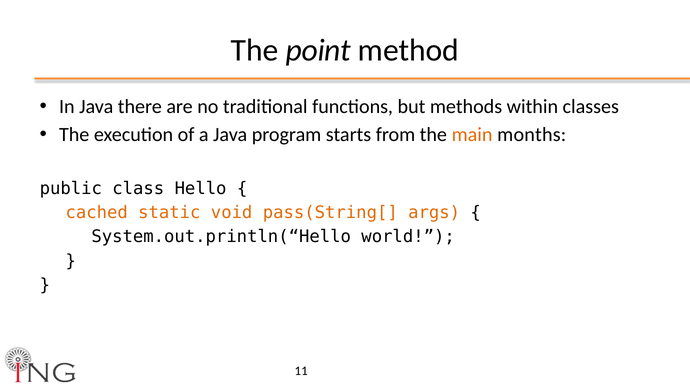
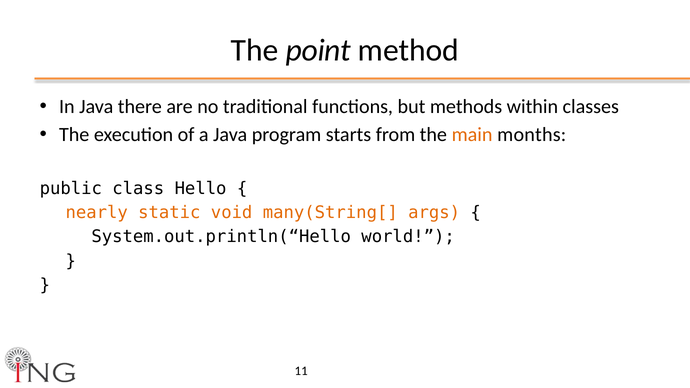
cached: cached -> nearly
pass(String[: pass(String[ -> many(String[
